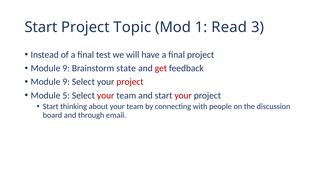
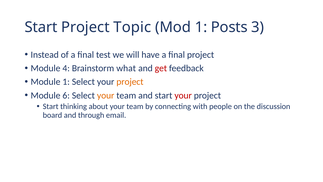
Read: Read -> Posts
9 at (66, 68): 9 -> 4
state: state -> what
9 at (66, 82): 9 -> 1
project at (130, 82) colour: red -> orange
5: 5 -> 6
your at (106, 95) colour: red -> orange
